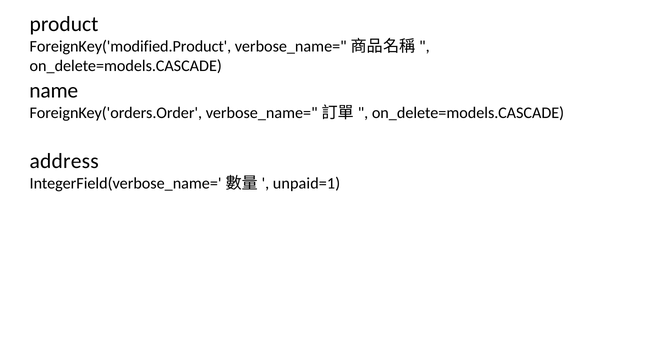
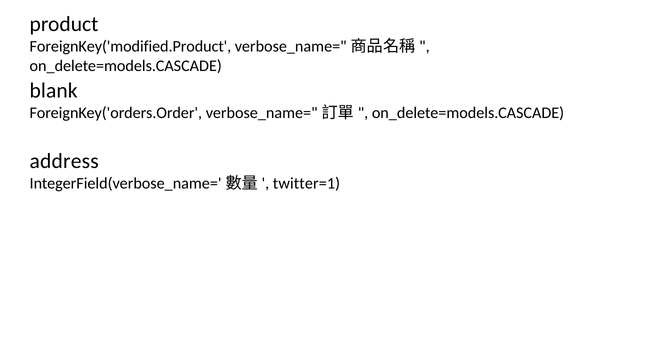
name: name -> blank
unpaid=1: unpaid=1 -> twitter=1
